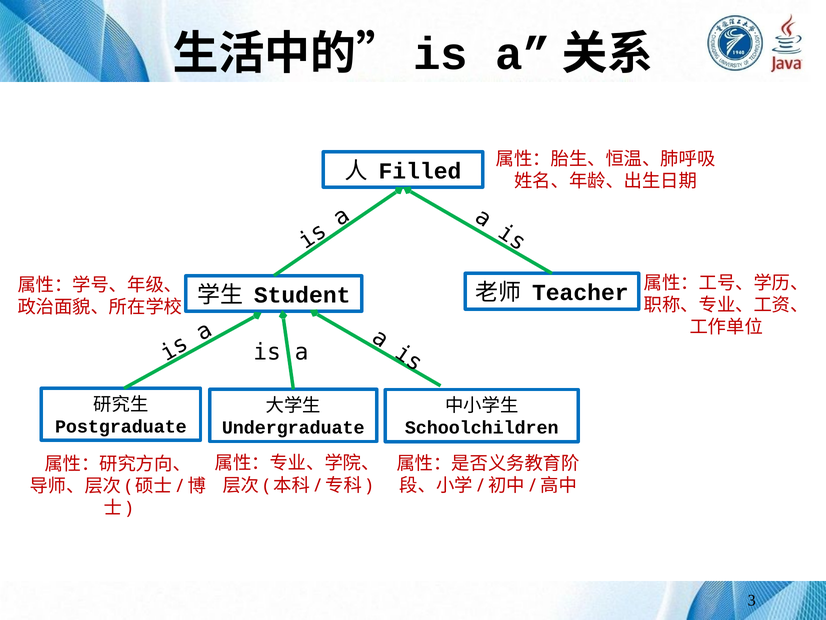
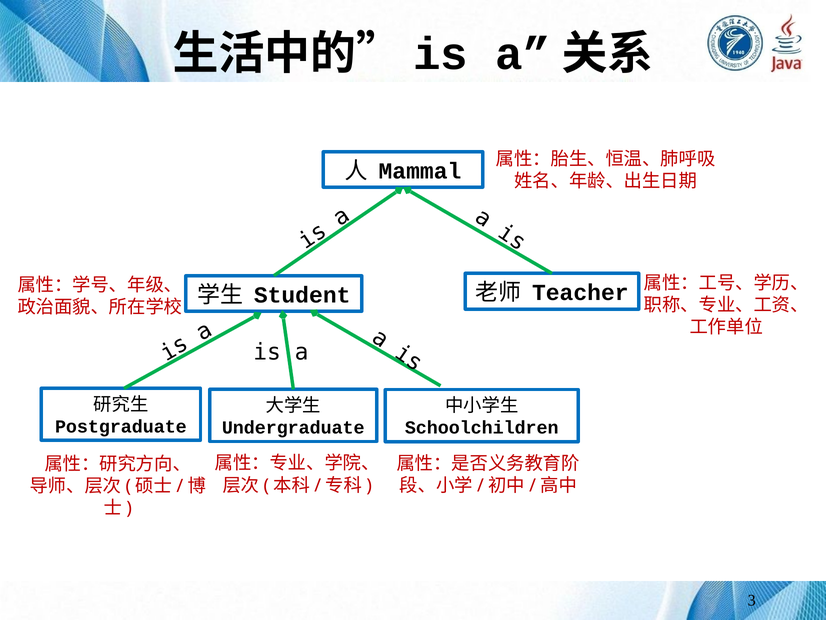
Filled: Filled -> Mammal
